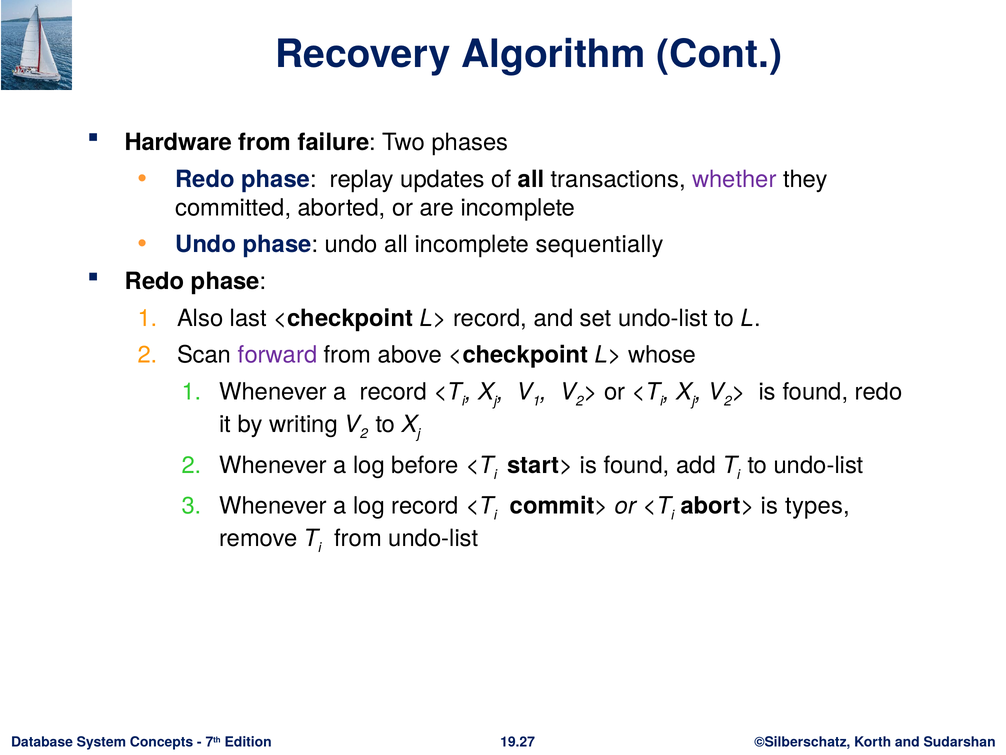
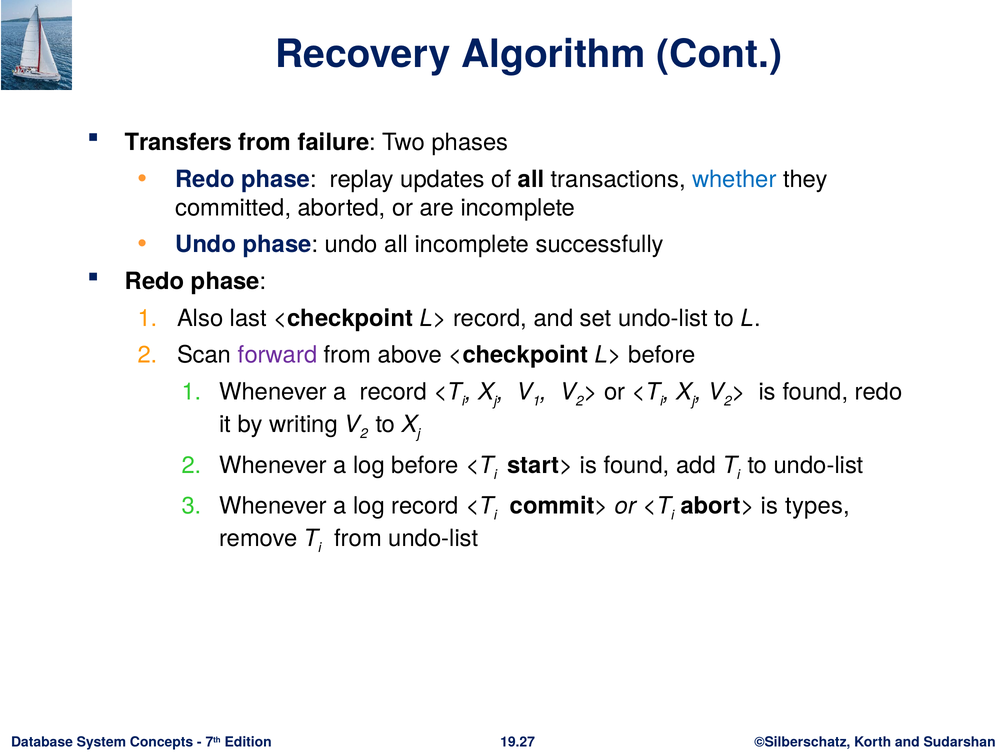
Hardware: Hardware -> Transfers
whether colour: purple -> blue
sequentially: sequentially -> successfully
L> whose: whose -> before
